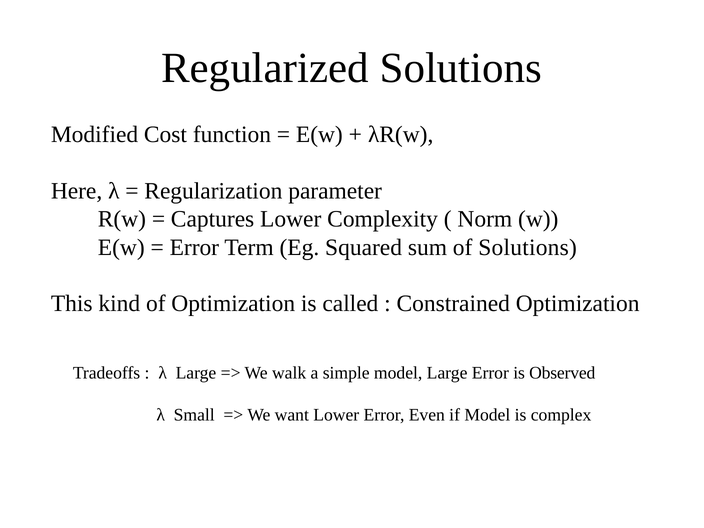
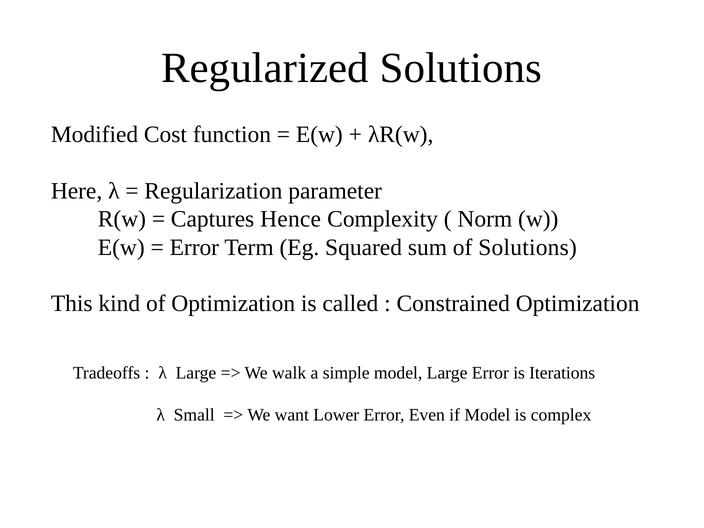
Captures Lower: Lower -> Hence
Observed: Observed -> Iterations
